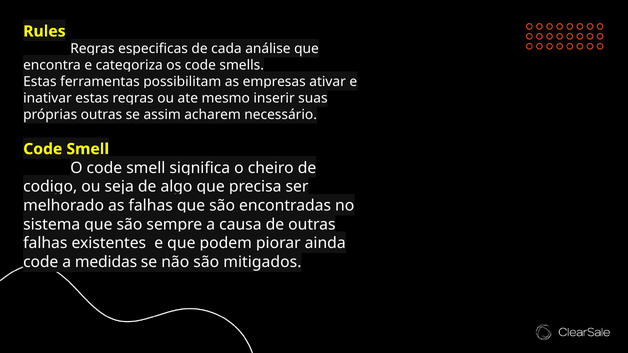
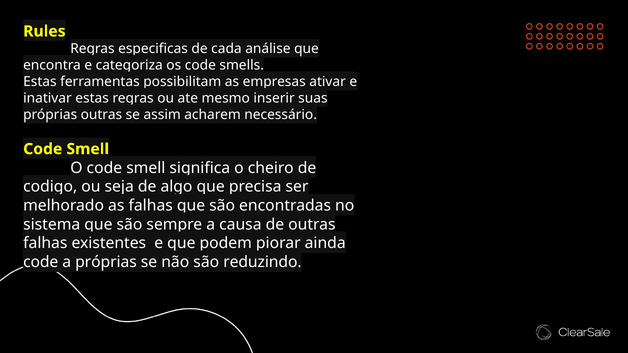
a medidas: medidas -> próprias
mitigados: mitigados -> reduzindo
